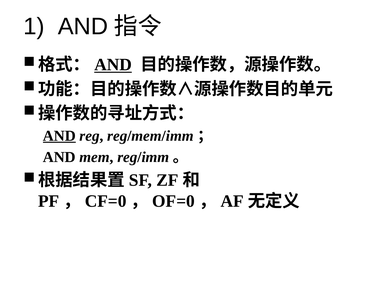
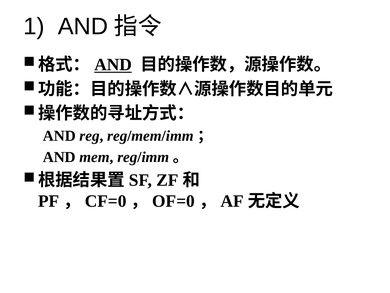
AND at (59, 136) underline: present -> none
